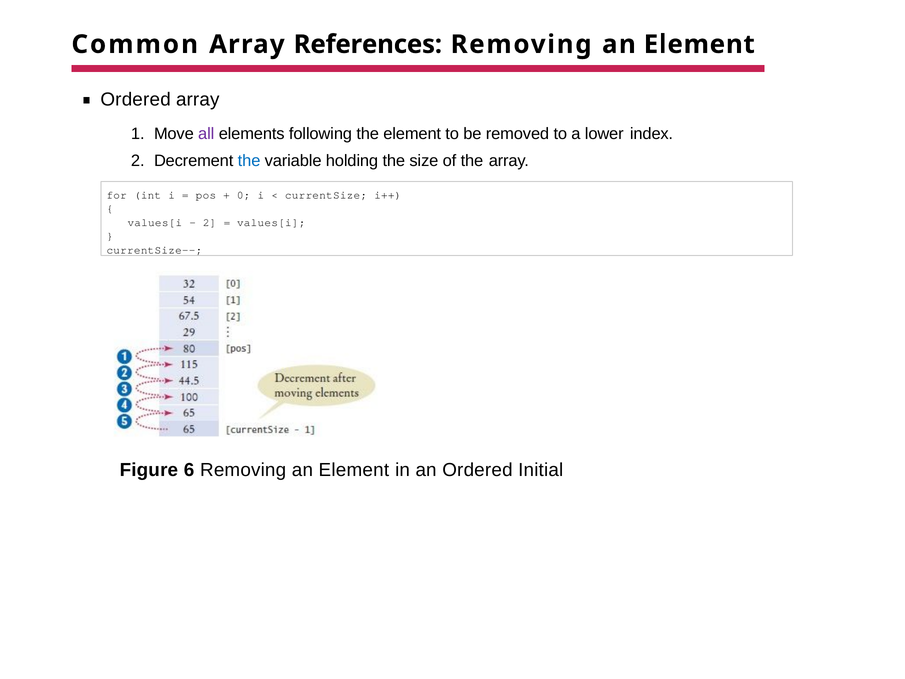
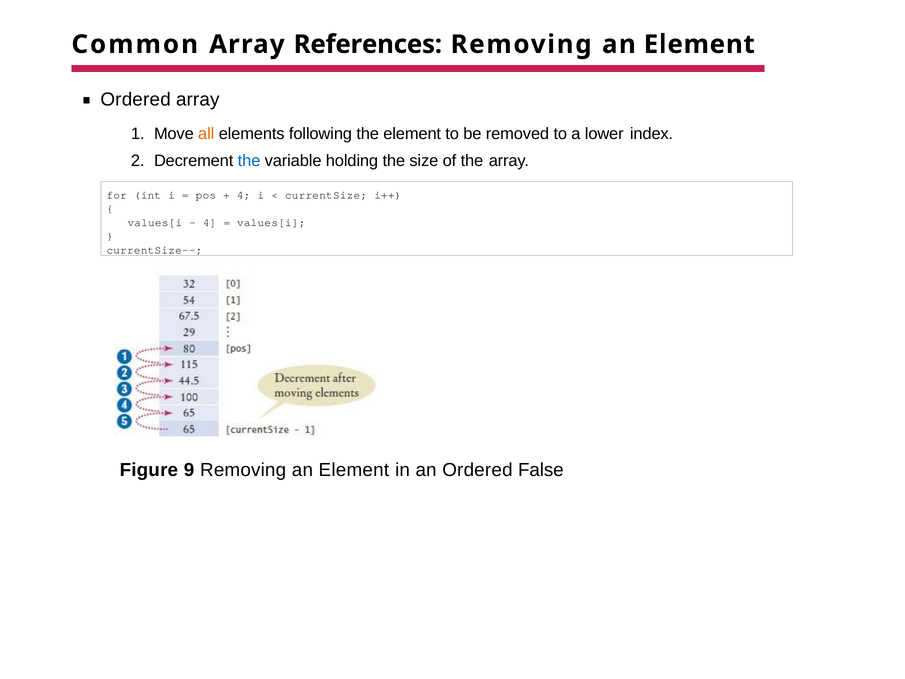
all colour: purple -> orange
0 at (244, 195): 0 -> 4
2 at (210, 222): 2 -> 4
6: 6 -> 9
Initial: Initial -> False
